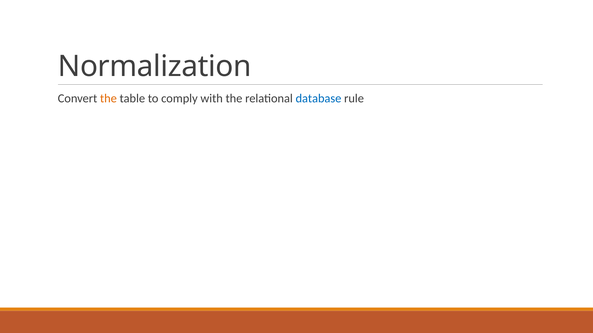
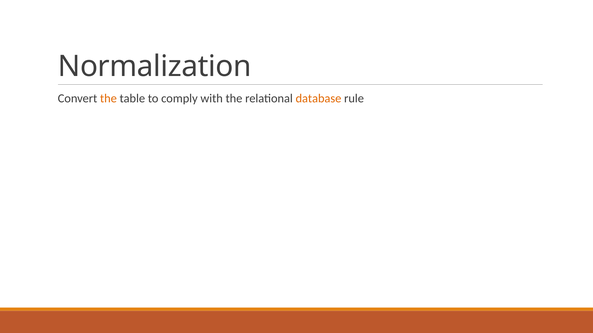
database colour: blue -> orange
